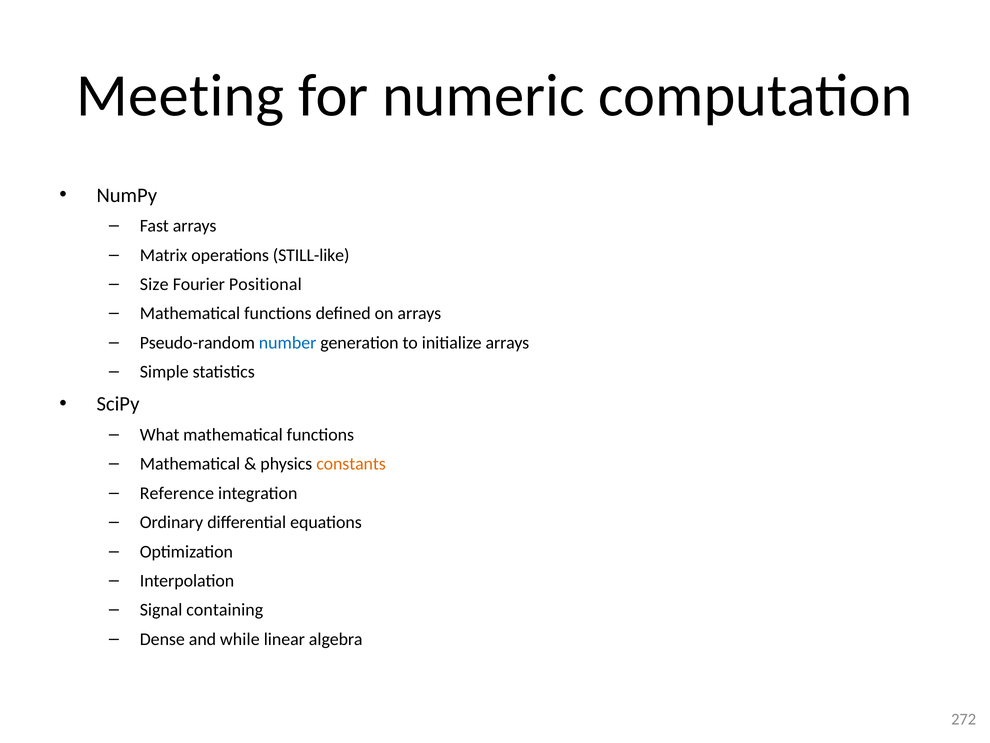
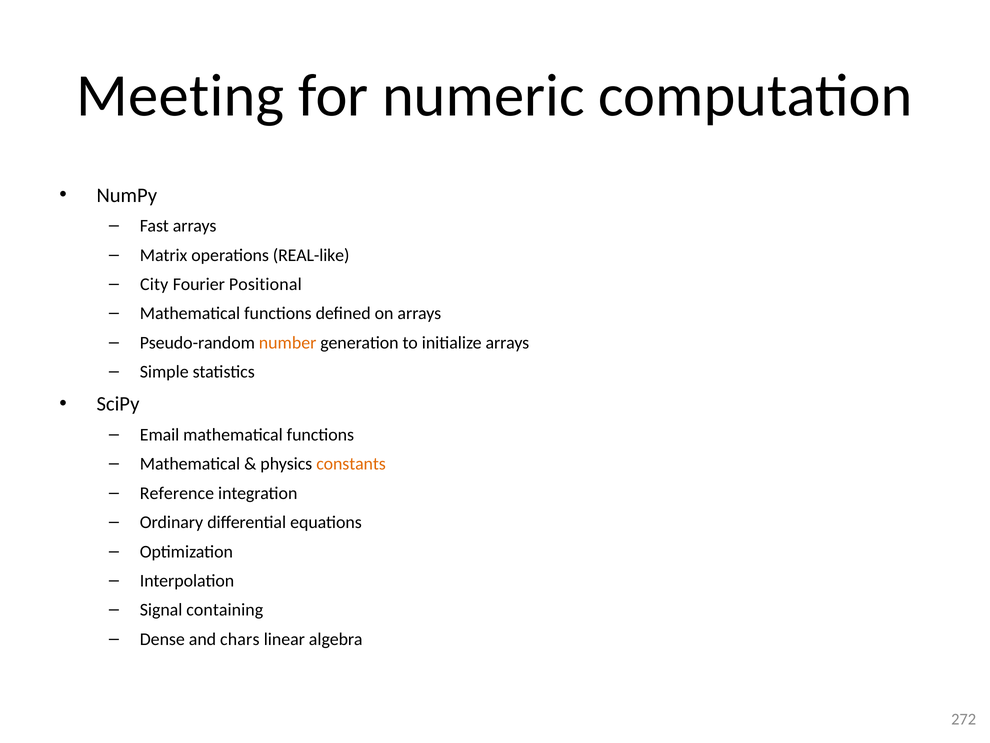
STILL-like: STILL-like -> REAL-like
Size: Size -> City
number colour: blue -> orange
What: What -> Email
while: while -> chars
